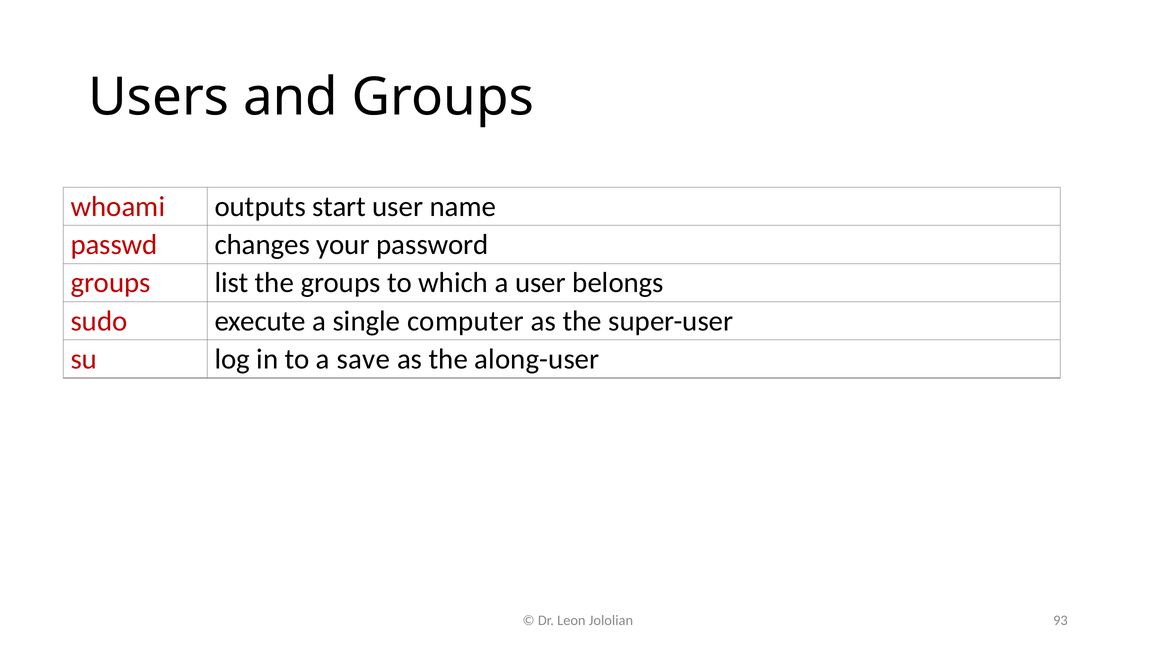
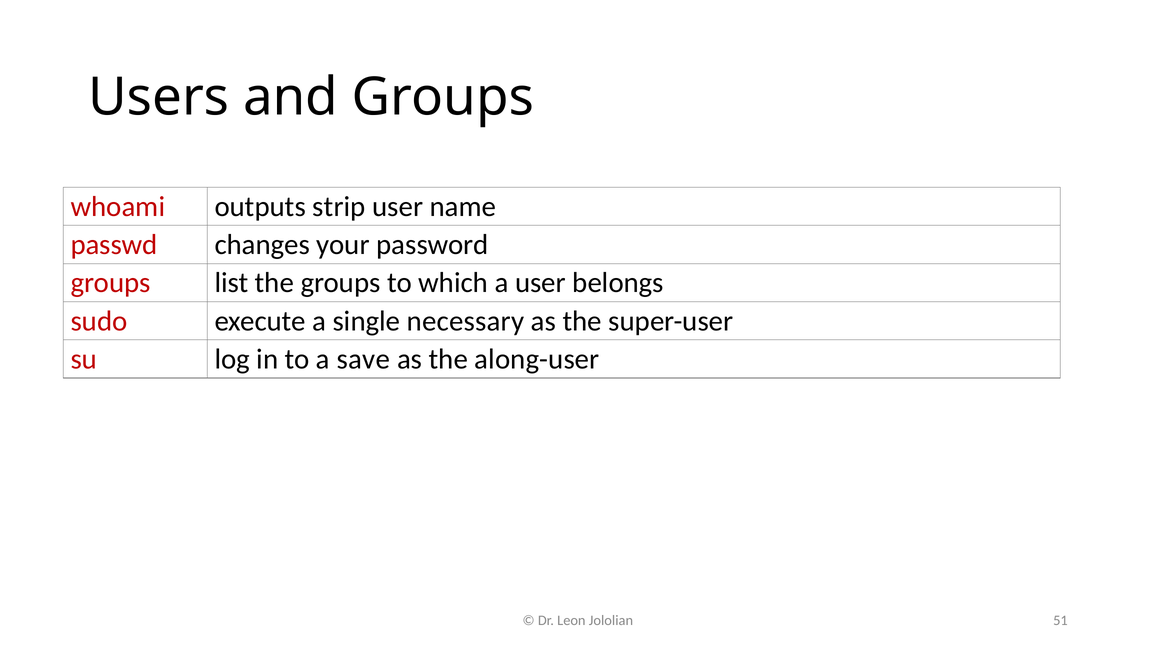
start: start -> strip
computer: computer -> necessary
93: 93 -> 51
